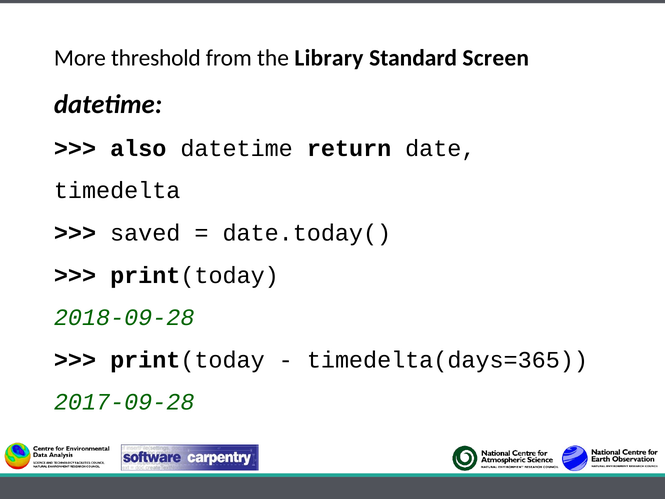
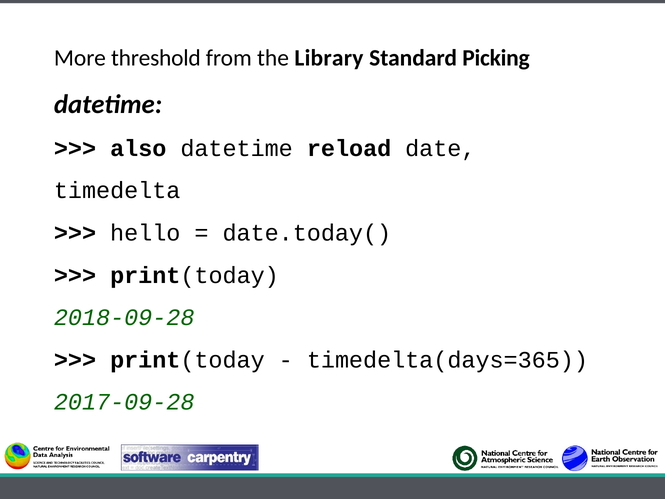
Screen: Screen -> Picking
return: return -> reload
saved: saved -> hello
